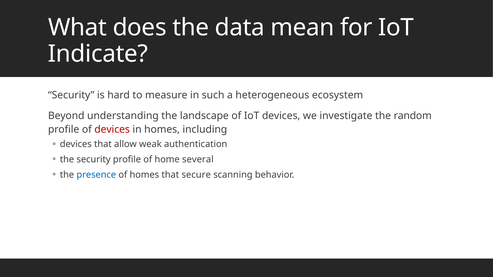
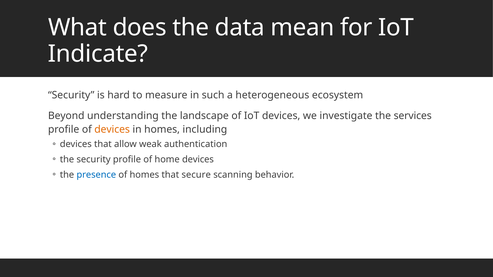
random: random -> services
devices at (112, 130) colour: red -> orange
home several: several -> devices
